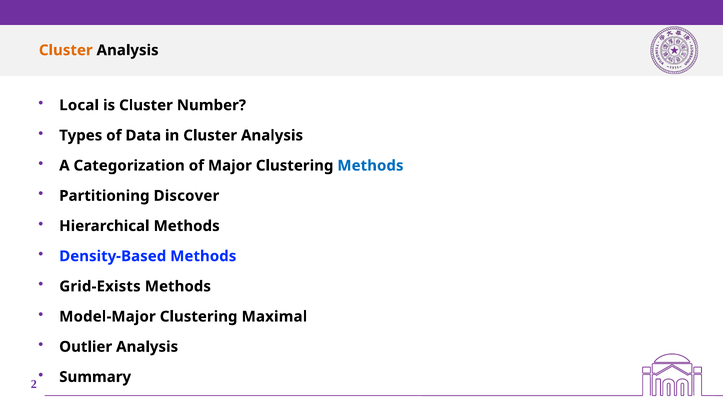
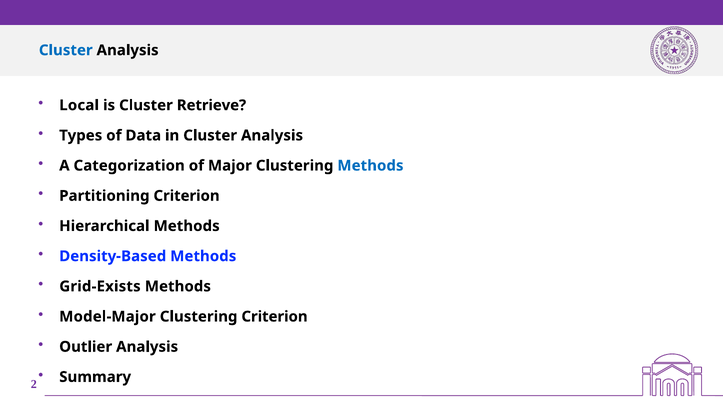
Cluster at (66, 50) colour: orange -> blue
Number: Number -> Retrieve
Partitioning Discover: Discover -> Criterion
Clustering Maximal: Maximal -> Criterion
